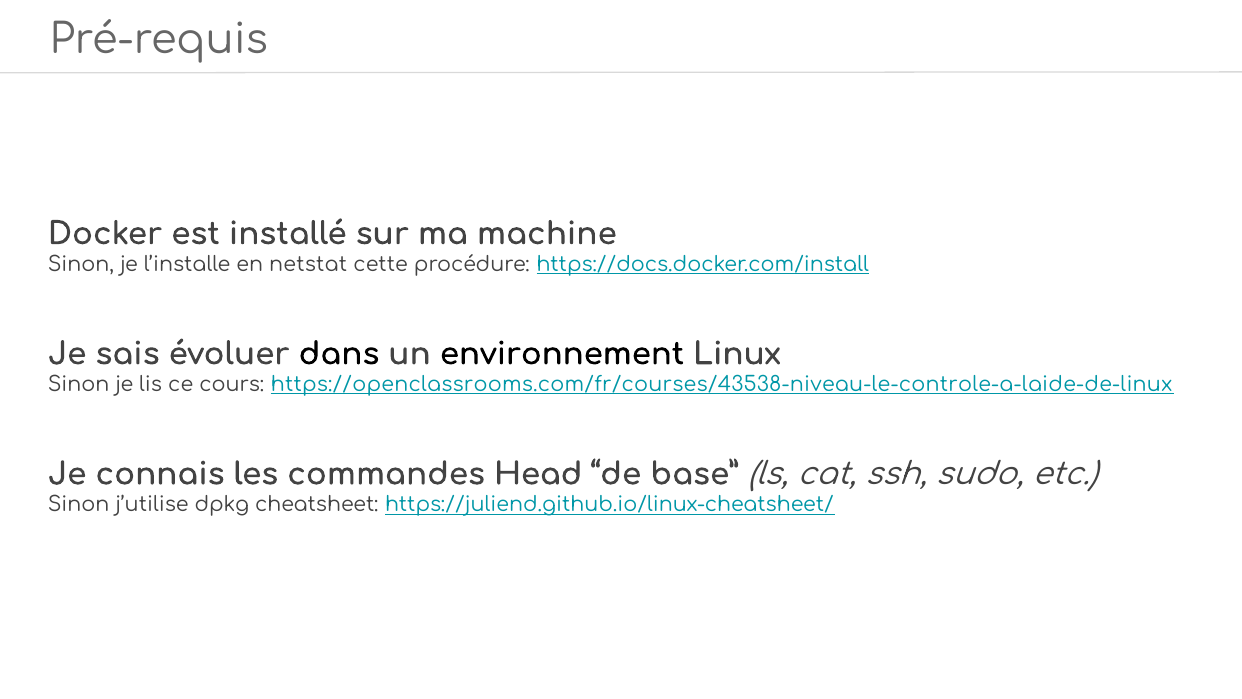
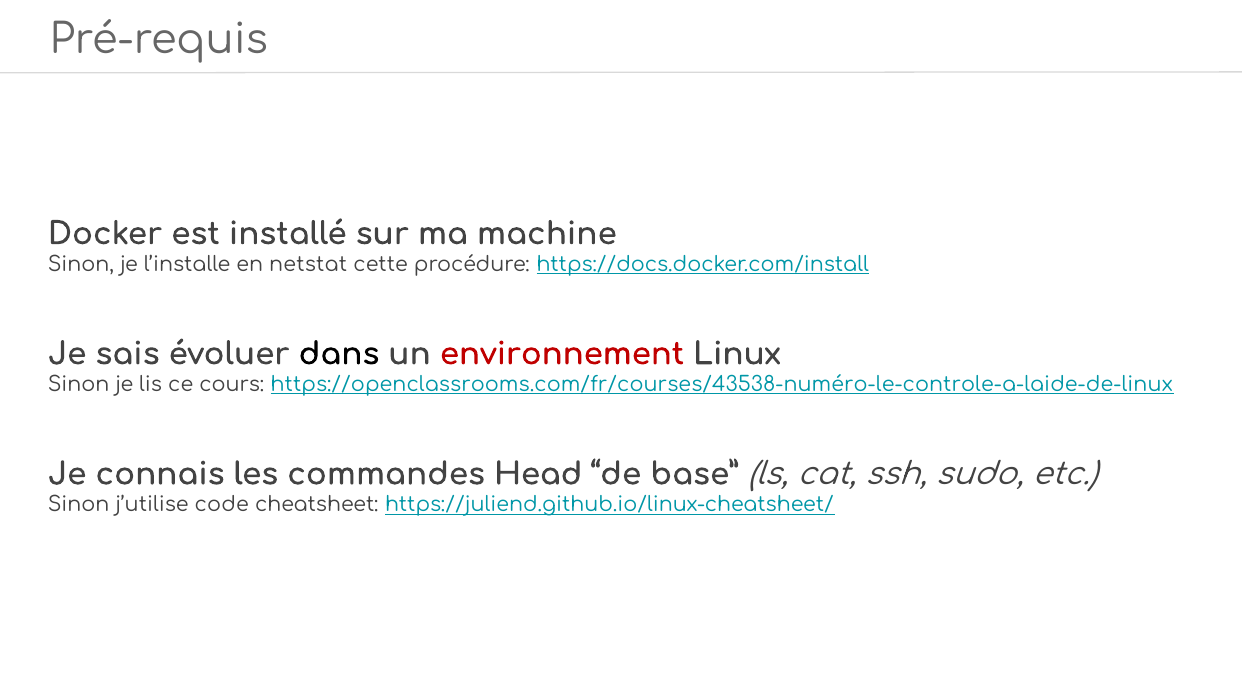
environnement colour: black -> red
https://openclassrooms.com/fr/courses/43538-niveau-le-controle-a-laide-de-linux: https://openclassrooms.com/fr/courses/43538-niveau-le-controle-a-laide-de-linux -> https://openclassrooms.com/fr/courses/43538-numéro-le-controle-a-laide-de-linux
dpkg: dpkg -> code
